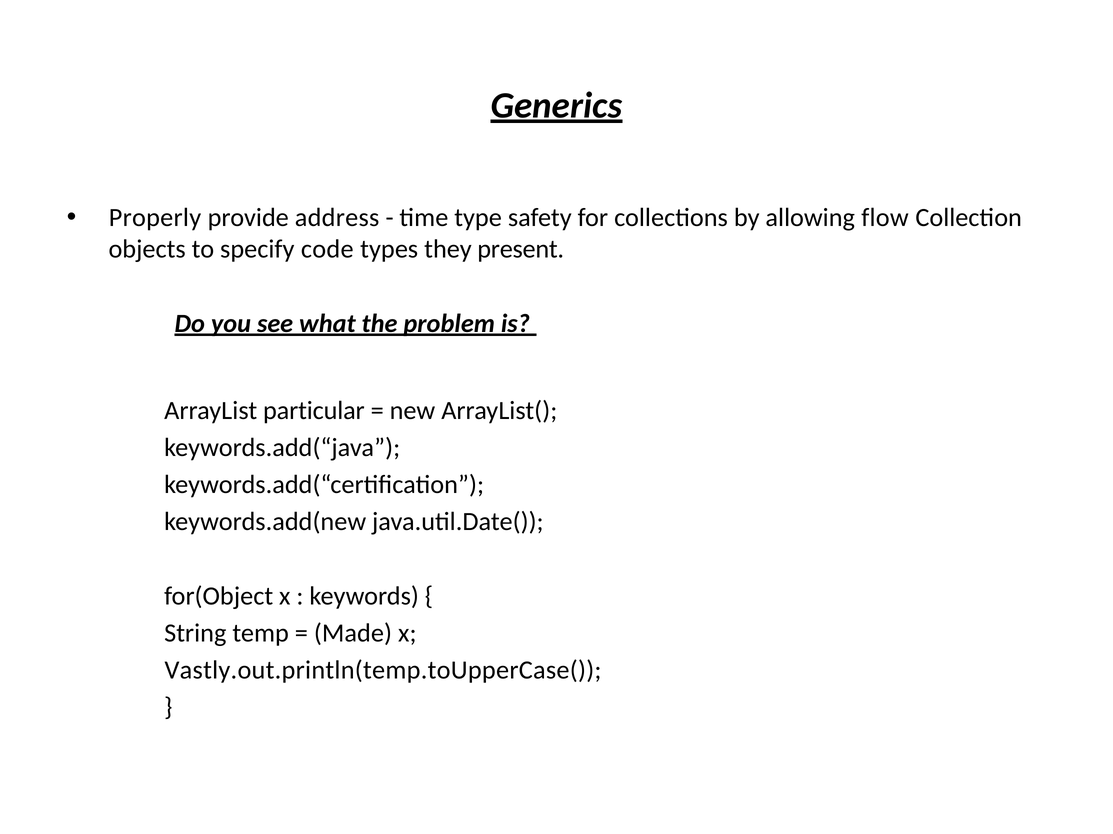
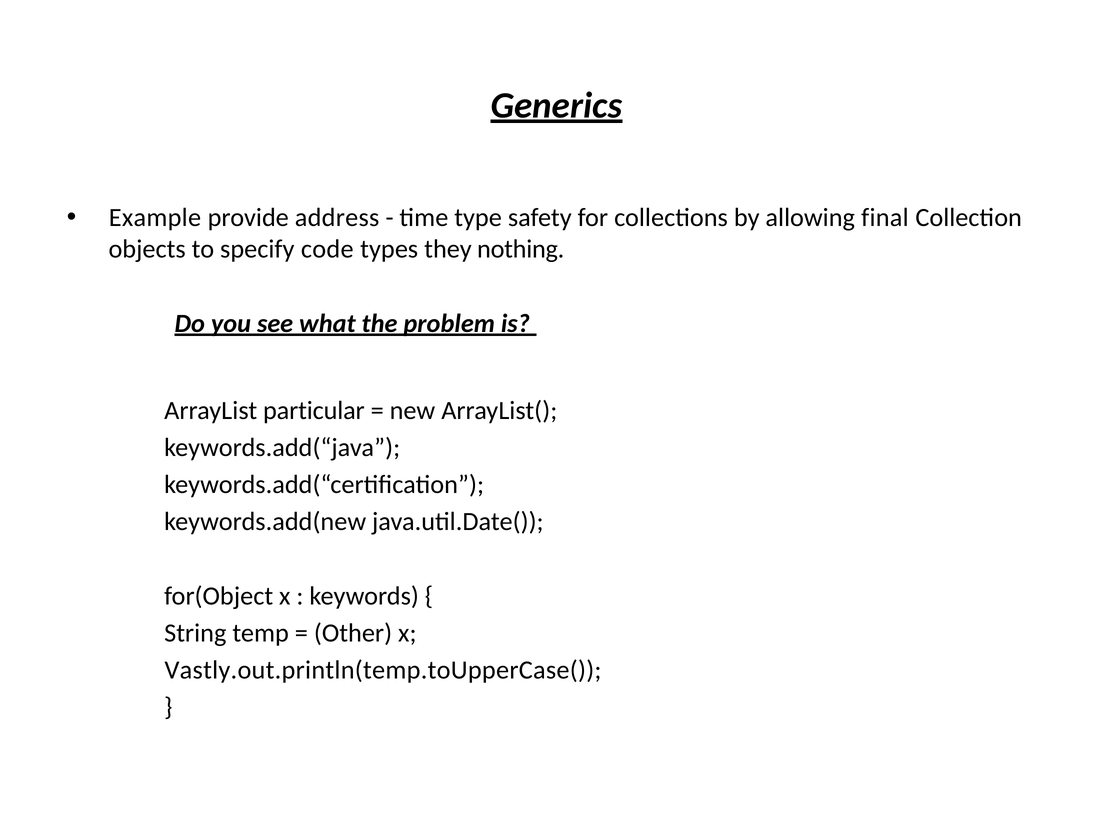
Properly: Properly -> Example
flow: flow -> final
present: present -> nothing
Made: Made -> Other
